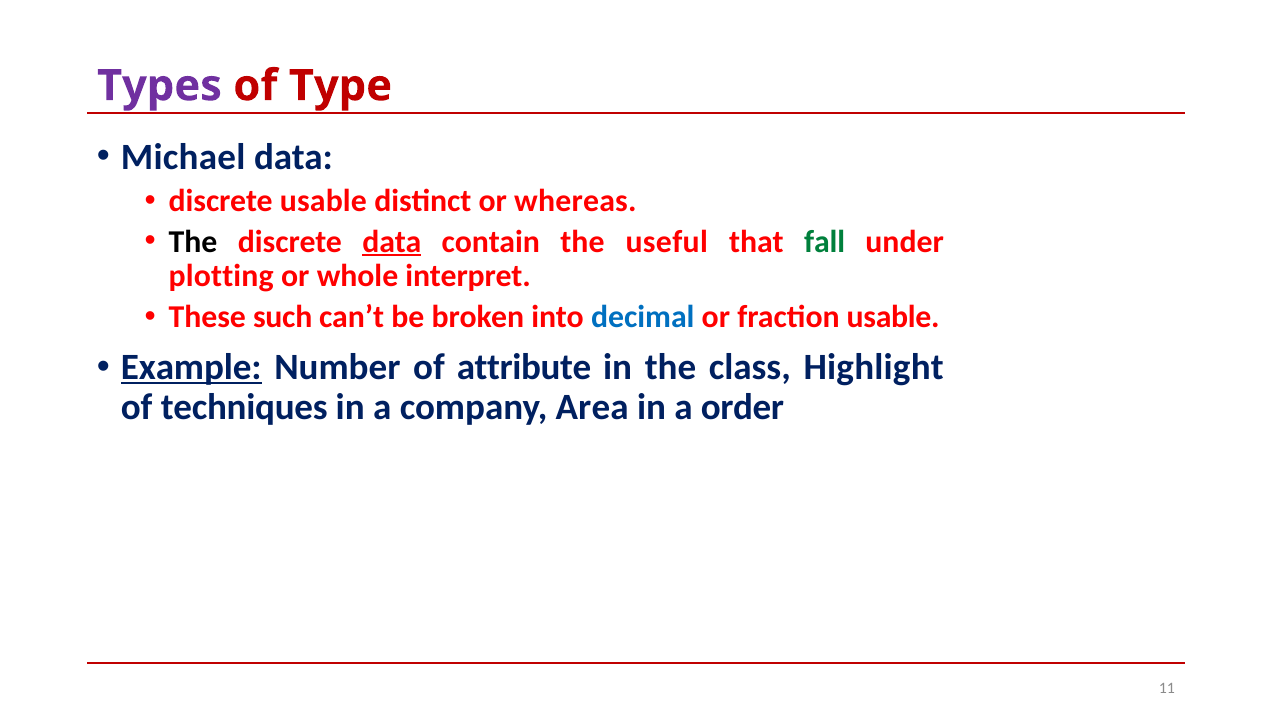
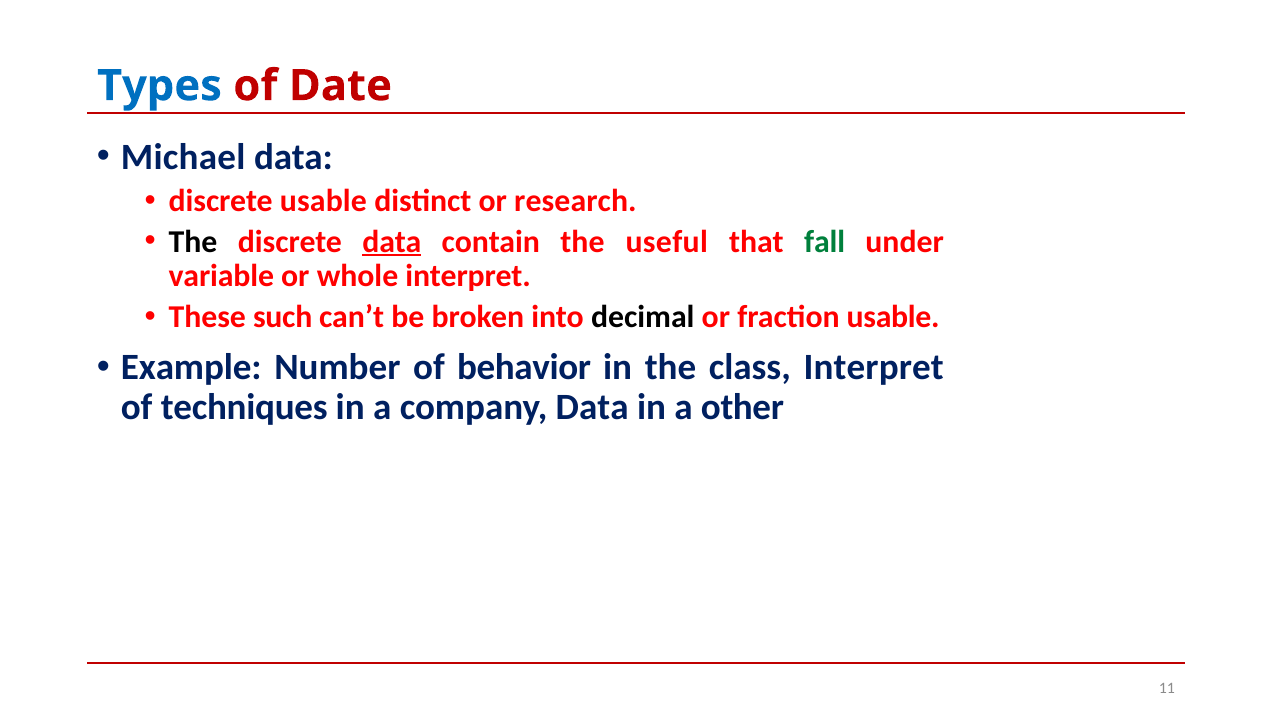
Types colour: purple -> blue
Type: Type -> Date
whereas: whereas -> research
plotting: plotting -> variable
decimal colour: blue -> black
Example underline: present -> none
attribute: attribute -> behavior
class Highlight: Highlight -> Interpret
company Area: Area -> Data
order: order -> other
